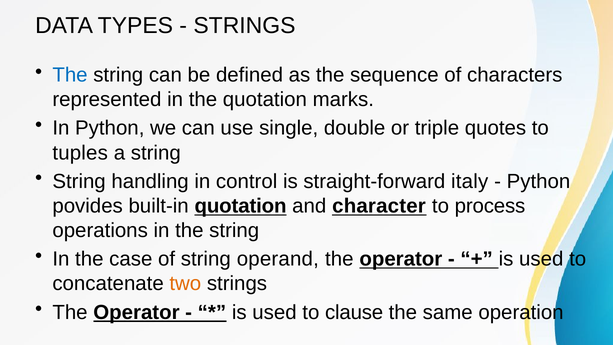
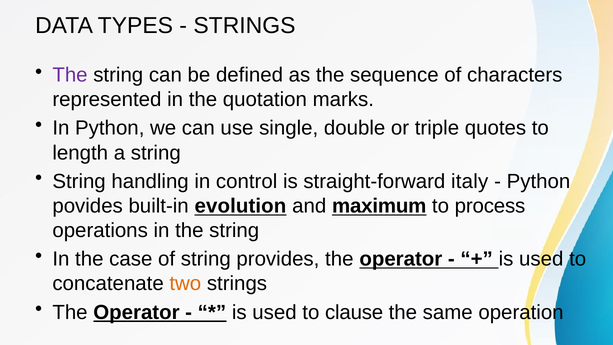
The at (70, 75) colour: blue -> purple
tuples: tuples -> length
built-in quotation: quotation -> evolution
character: character -> maximum
operand: operand -> provides
